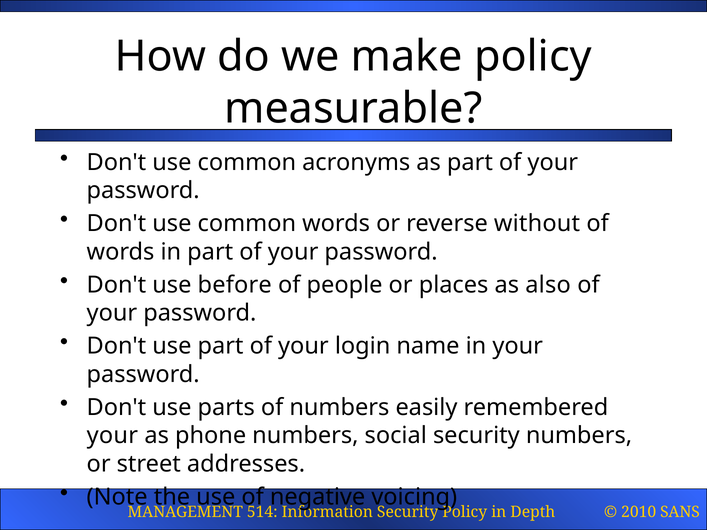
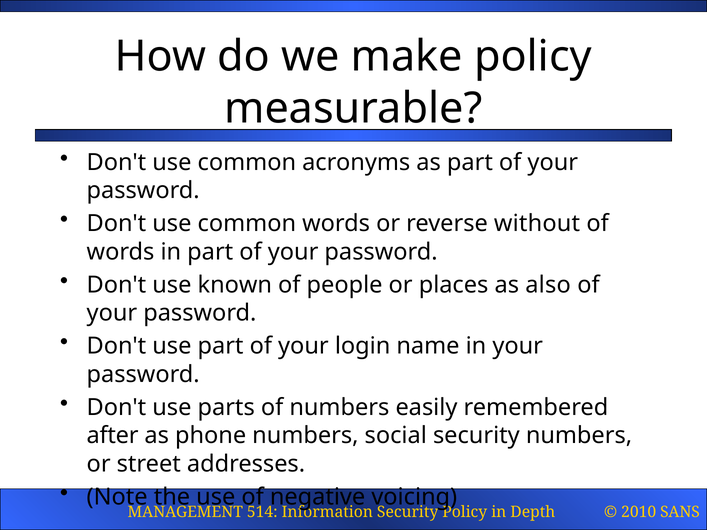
before: before -> known
your at (112, 436): your -> after
